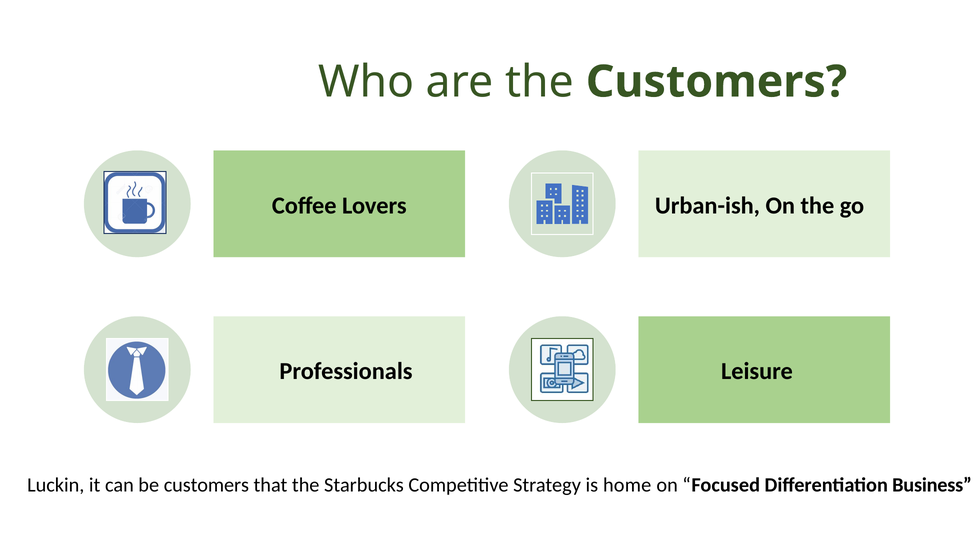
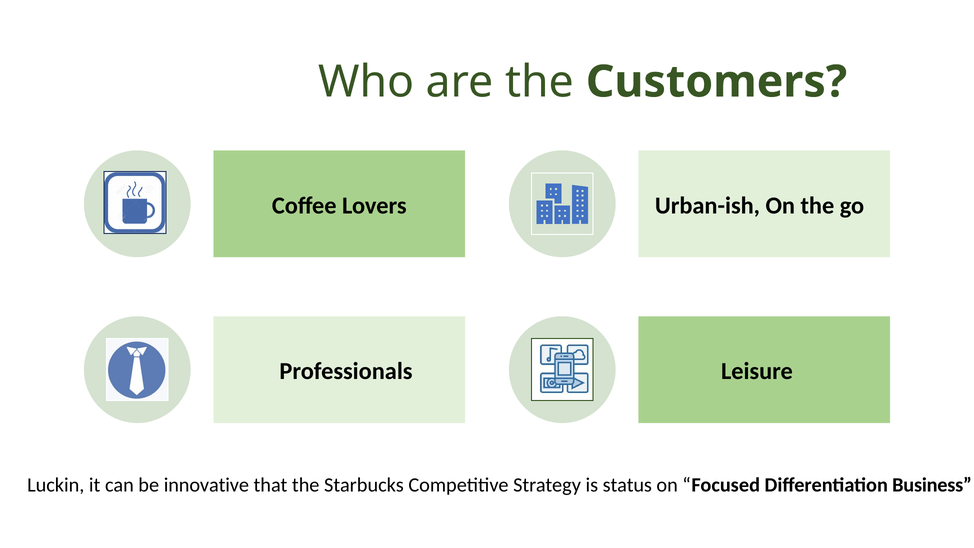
be customers: customers -> innovative
home: home -> status
